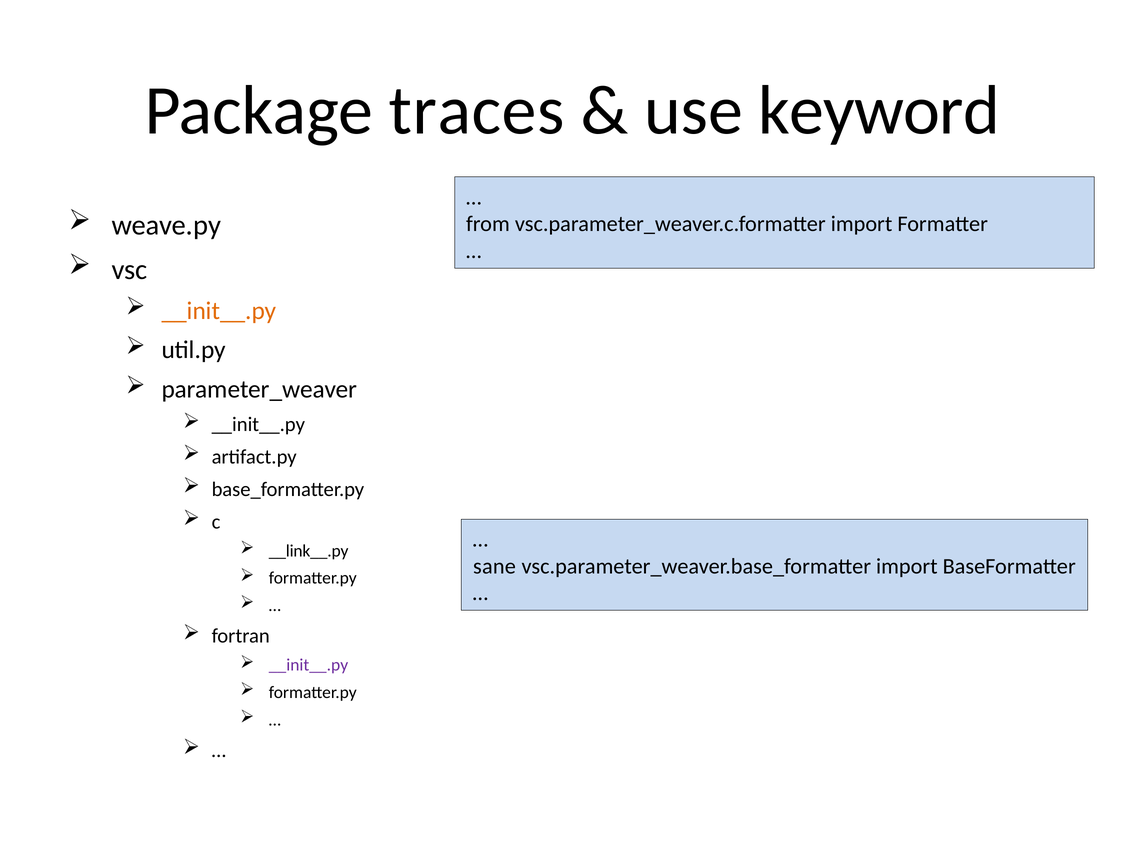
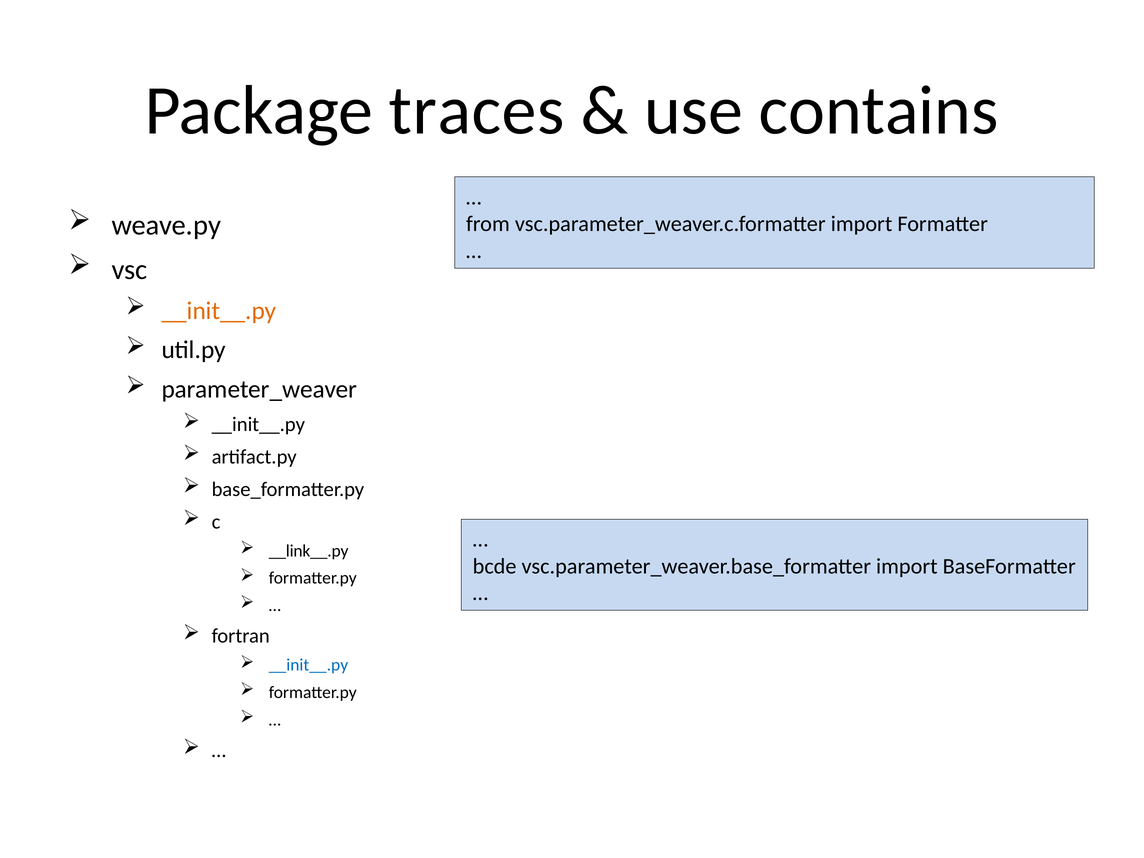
keyword: keyword -> contains
sane: sane -> bcde
__init__.py at (309, 665) colour: purple -> blue
